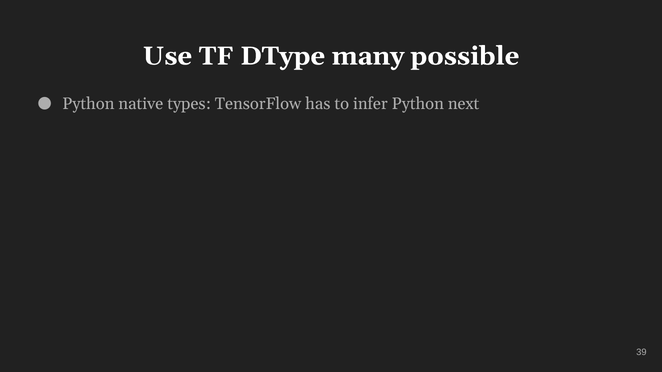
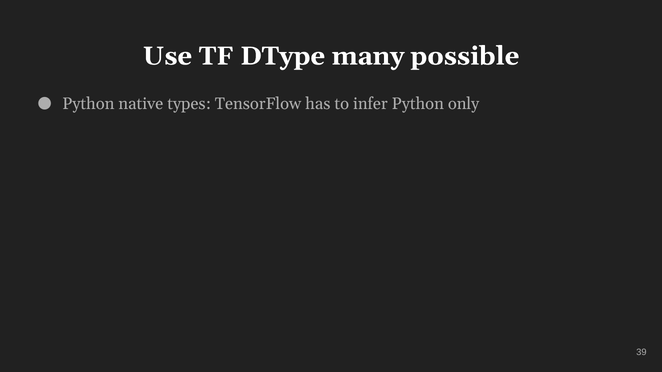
next: next -> only
